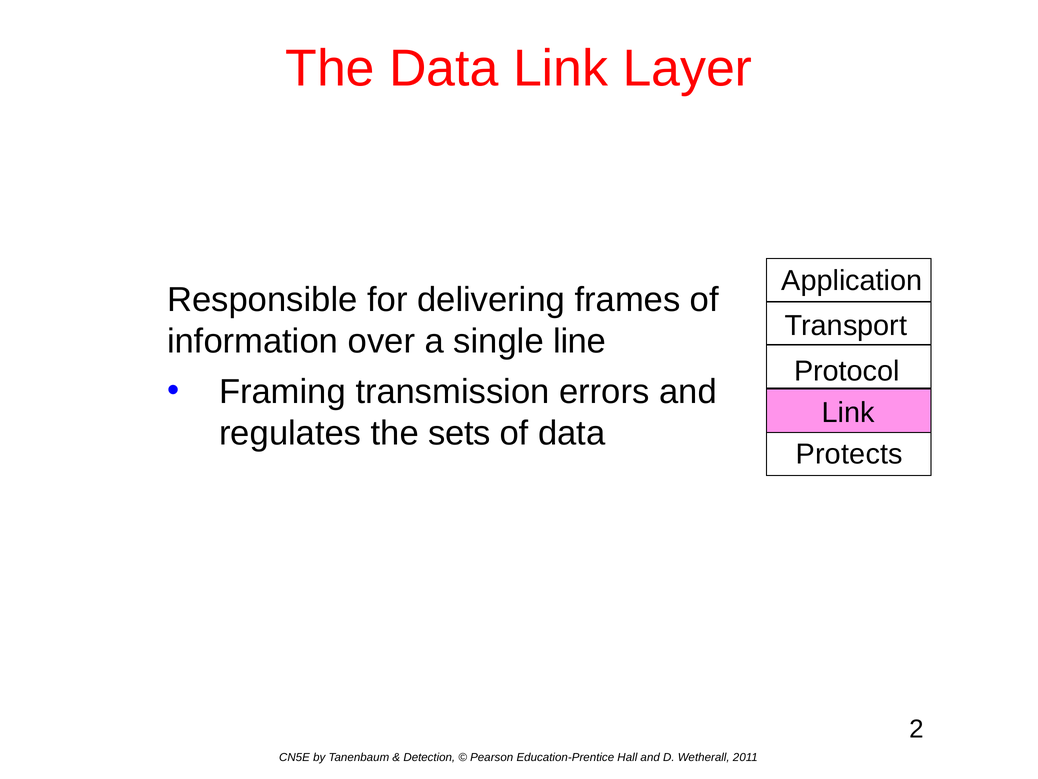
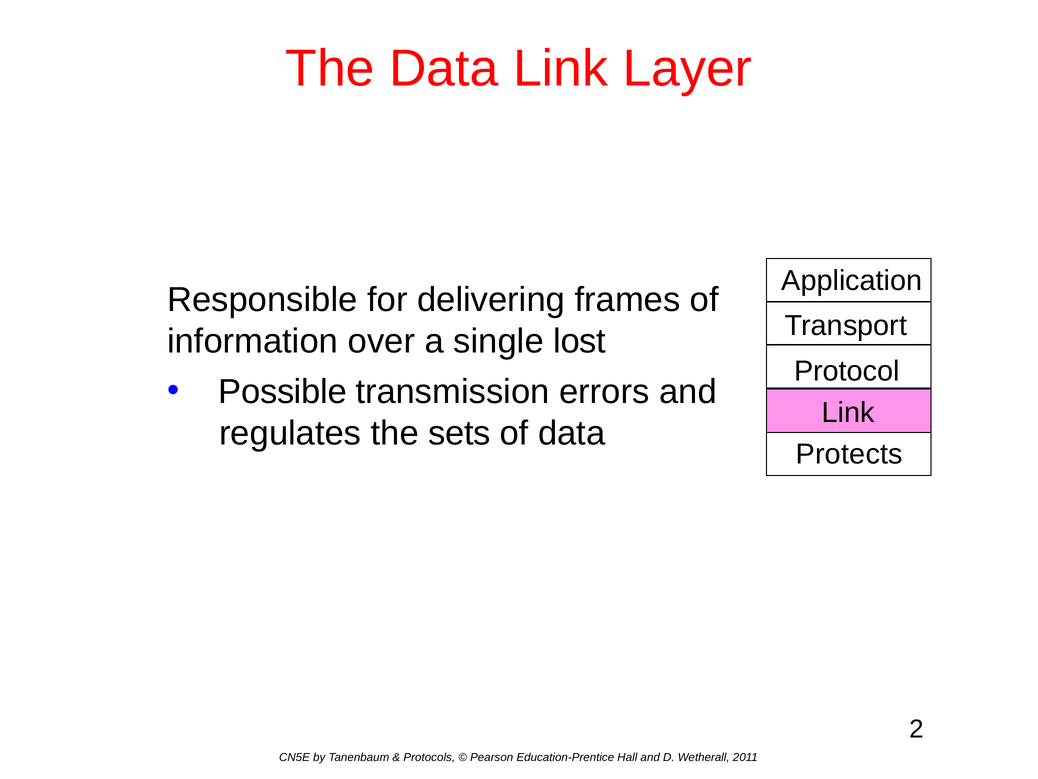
line: line -> lost
Framing: Framing -> Possible
Detection: Detection -> Protocols
